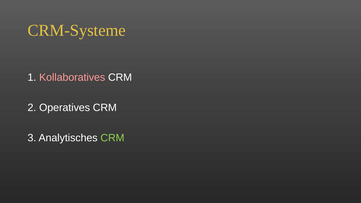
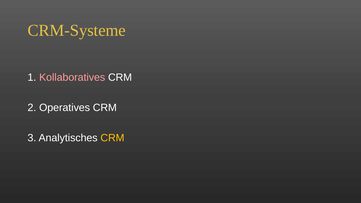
CRM at (112, 138) colour: light green -> yellow
